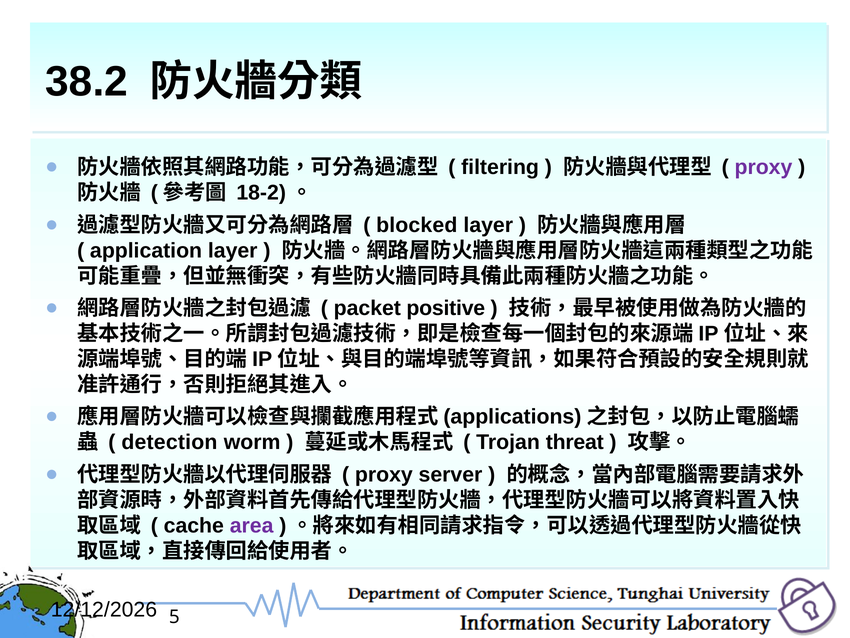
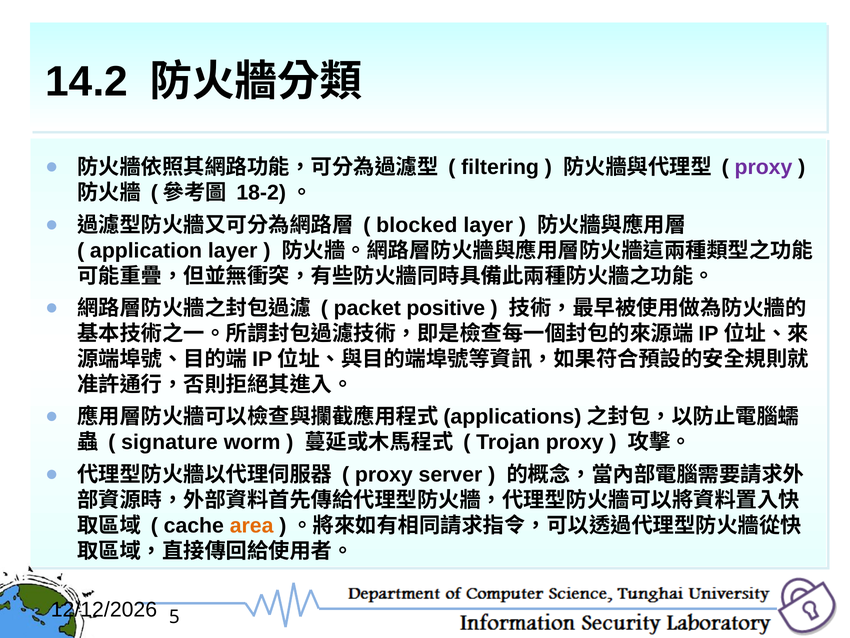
38.2: 38.2 -> 14.2
detection: detection -> signature
Trojan threat: threat -> proxy
area colour: purple -> orange
